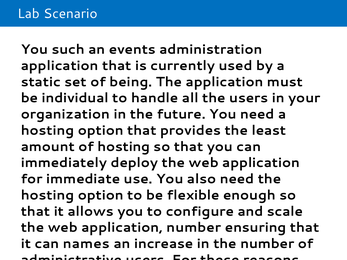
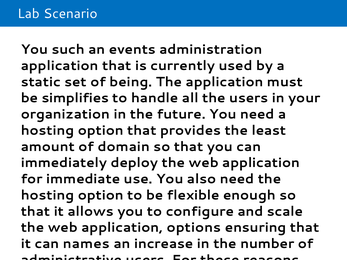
individual: individual -> simplifies
of hosting: hosting -> domain
application number: number -> options
